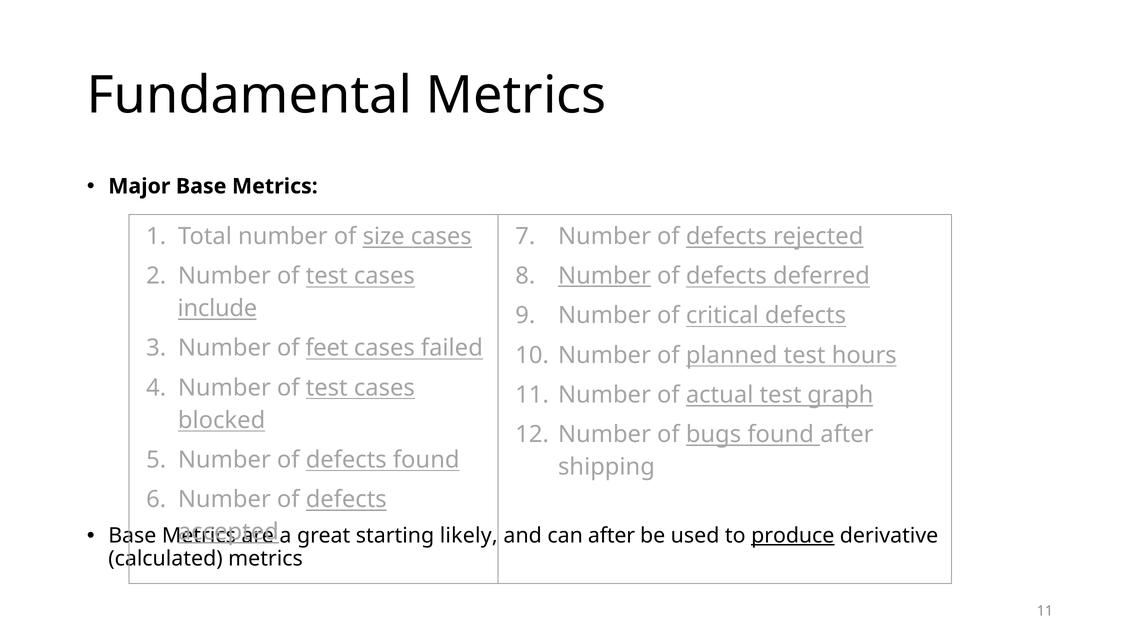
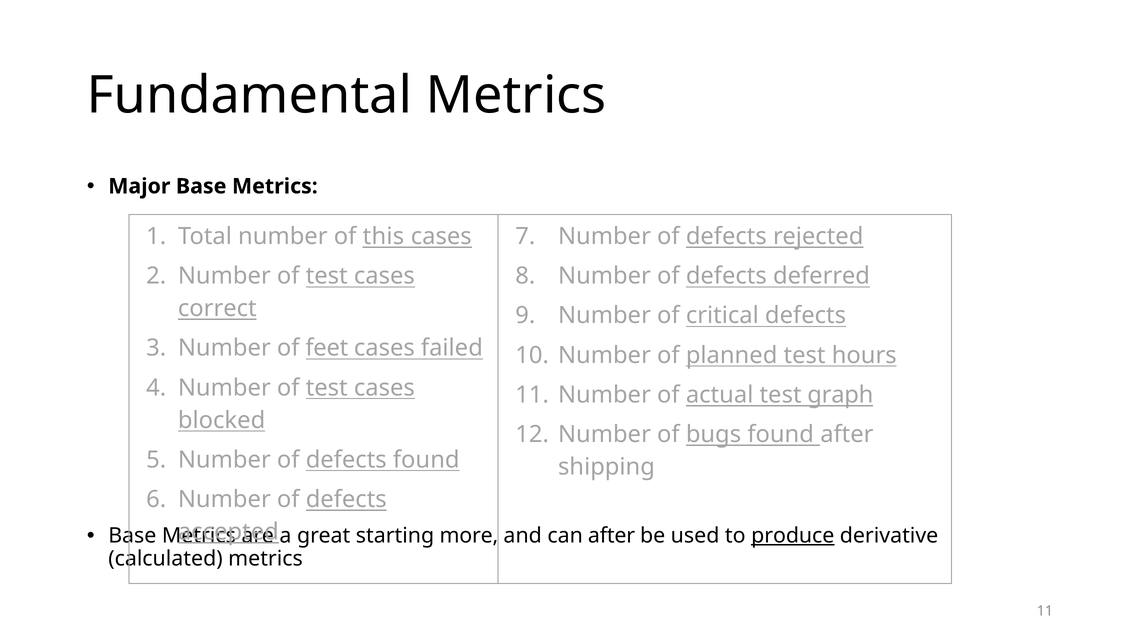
size: size -> this
Number at (604, 276) underline: present -> none
include: include -> correct
likely: likely -> more
